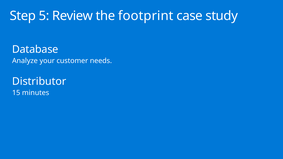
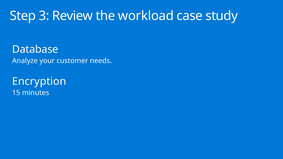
5: 5 -> 3
footprint: footprint -> workload
Distributor: Distributor -> Encryption
